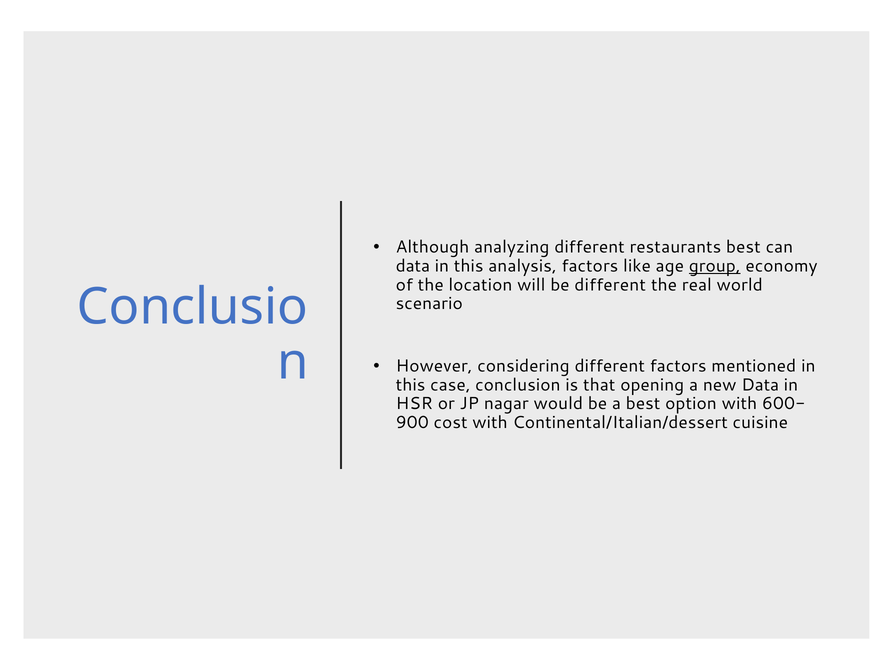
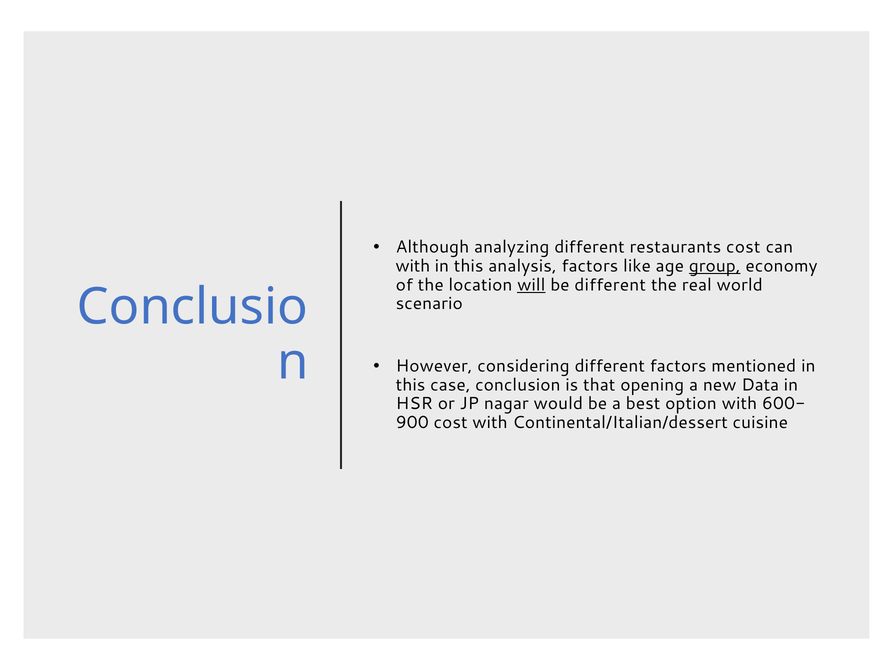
restaurants best: best -> cost
data at (413, 266): data -> with
will underline: none -> present
